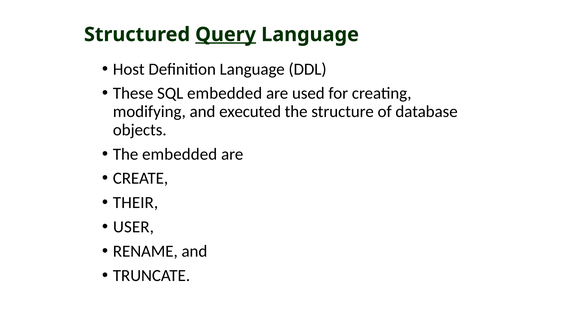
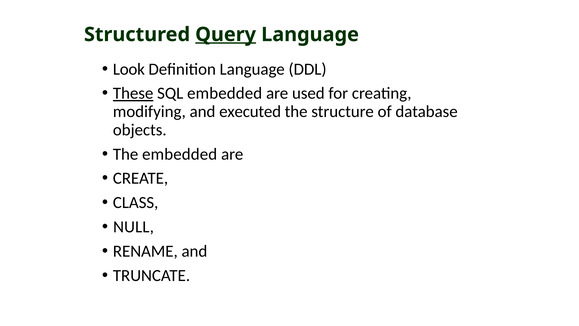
Host: Host -> Look
These underline: none -> present
THEIR: THEIR -> CLASS
USER: USER -> NULL
